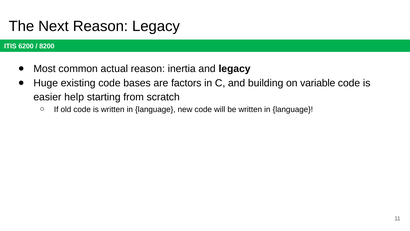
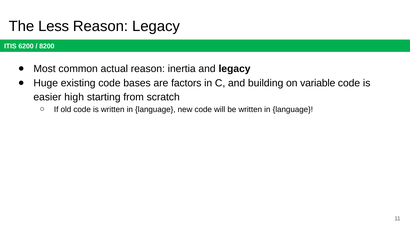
Next: Next -> Less
help: help -> high
